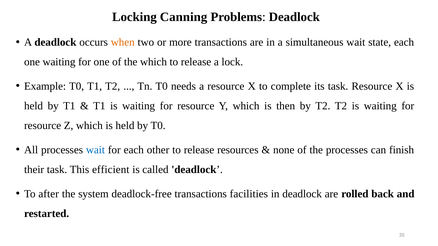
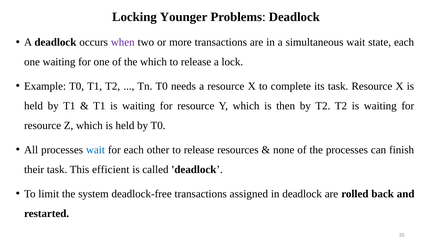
Canning: Canning -> Younger
when colour: orange -> purple
after: after -> limit
facilities: facilities -> assigned
